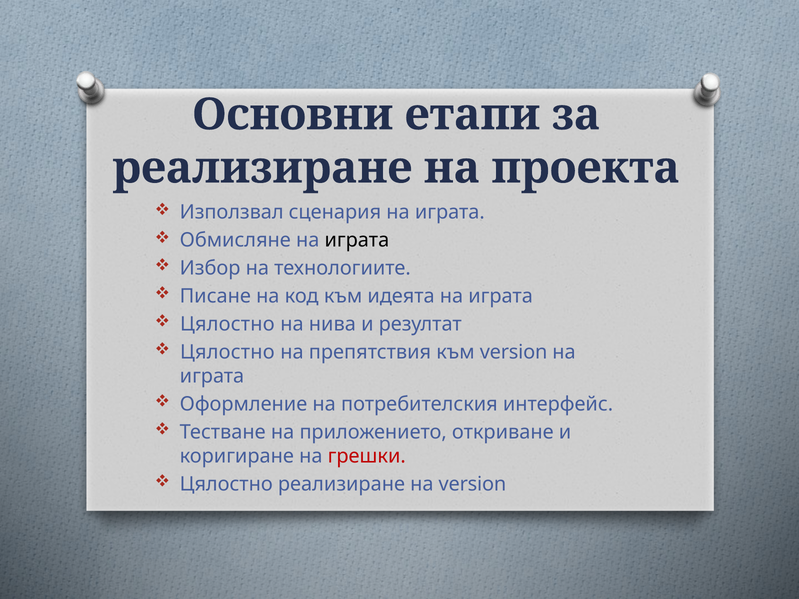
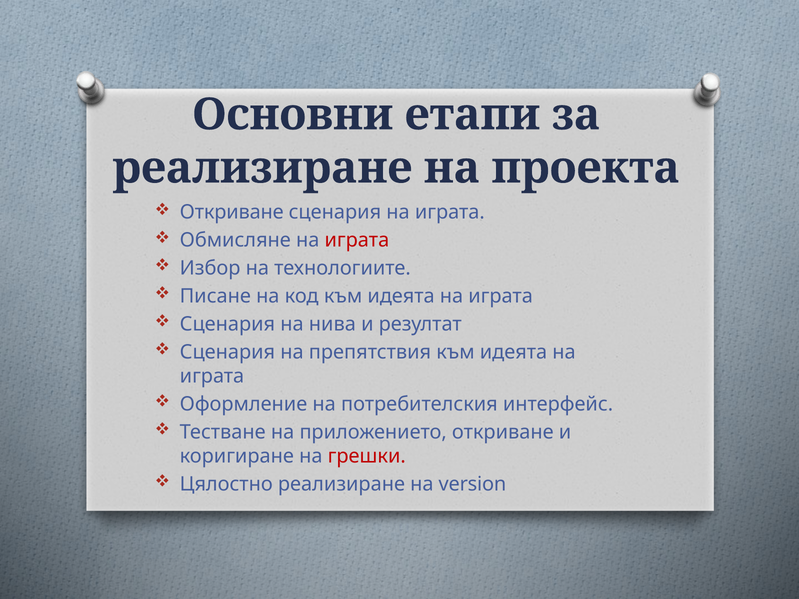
Използвал at (232, 212): Използвал -> Откриване
играта at (357, 240) colour: black -> red
Цялостно at (227, 324): Цялостно -> Сценария
Цялостно at (227, 352): Цялостно -> Сценария
препятствия към version: version -> идеята
